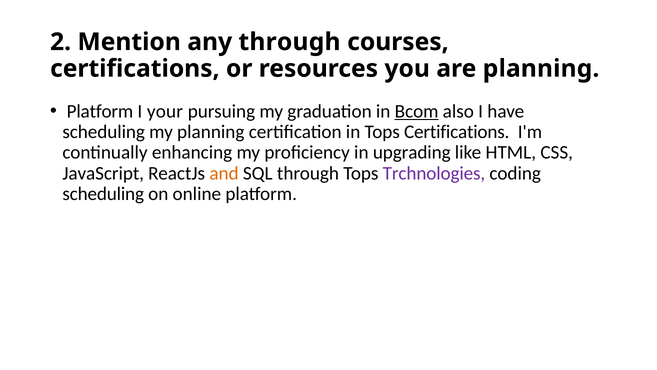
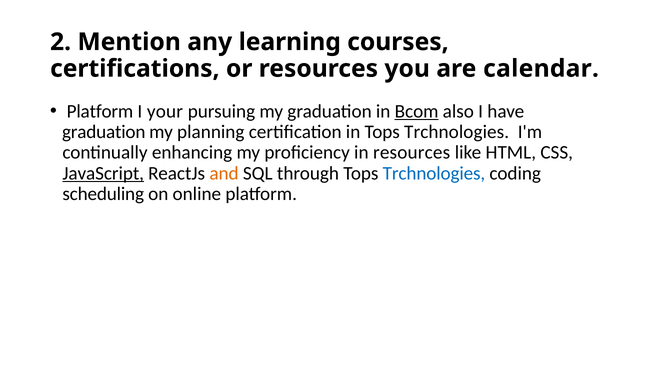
any through: through -> learning
are planning: planning -> calendar
scheduling at (104, 132): scheduling -> graduation
in Tops Certifications: Certifications -> Trchnologies
in upgrading: upgrading -> resources
JavaScript underline: none -> present
Trchnologies at (434, 173) colour: purple -> blue
